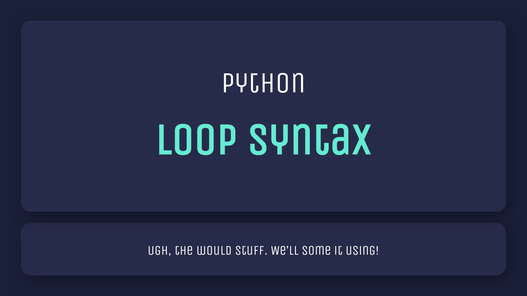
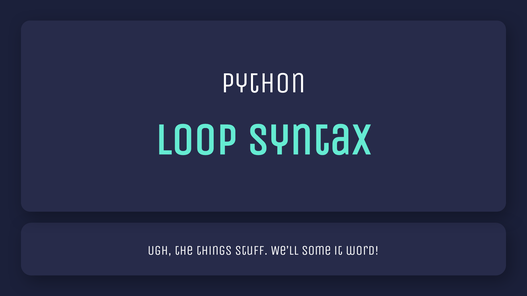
would: would -> things
using: using -> word
